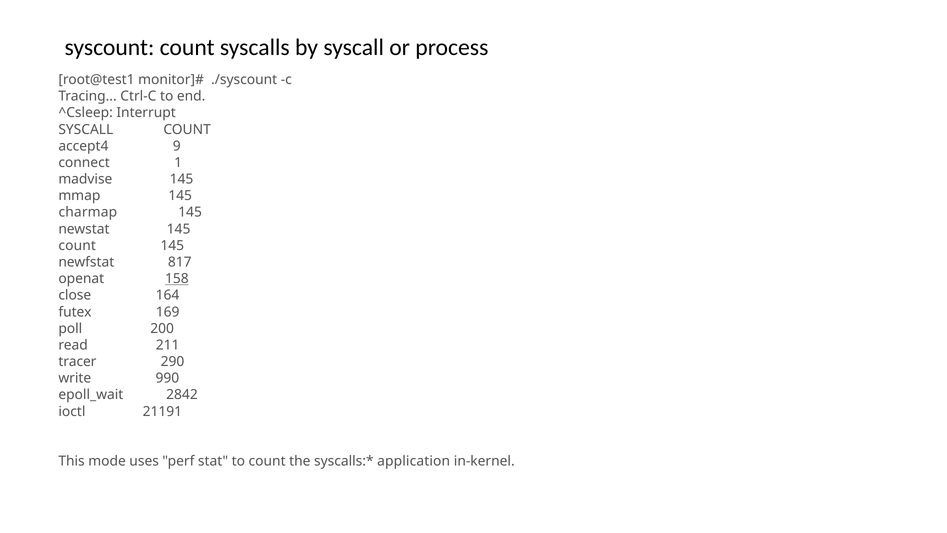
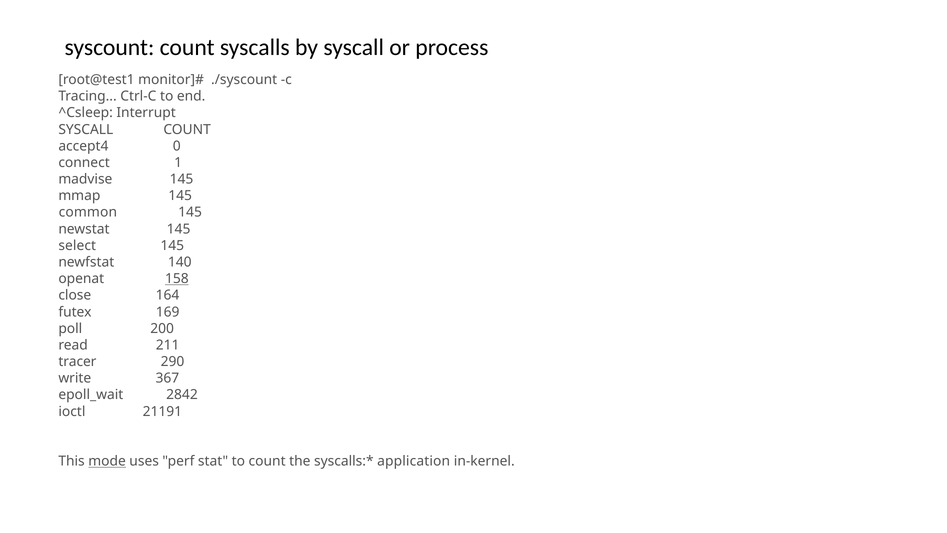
9: 9 -> 0
charmap: charmap -> common
count at (77, 246): count -> select
817: 817 -> 140
990: 990 -> 367
mode underline: none -> present
